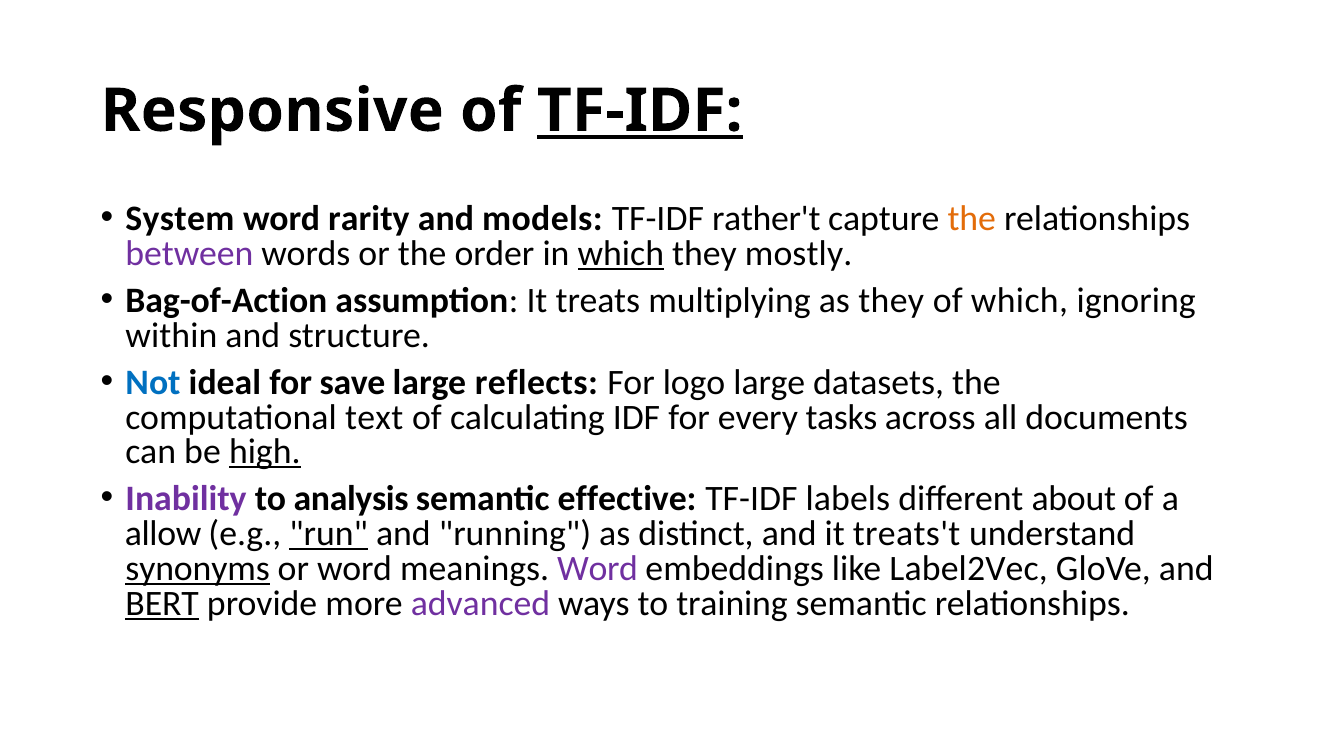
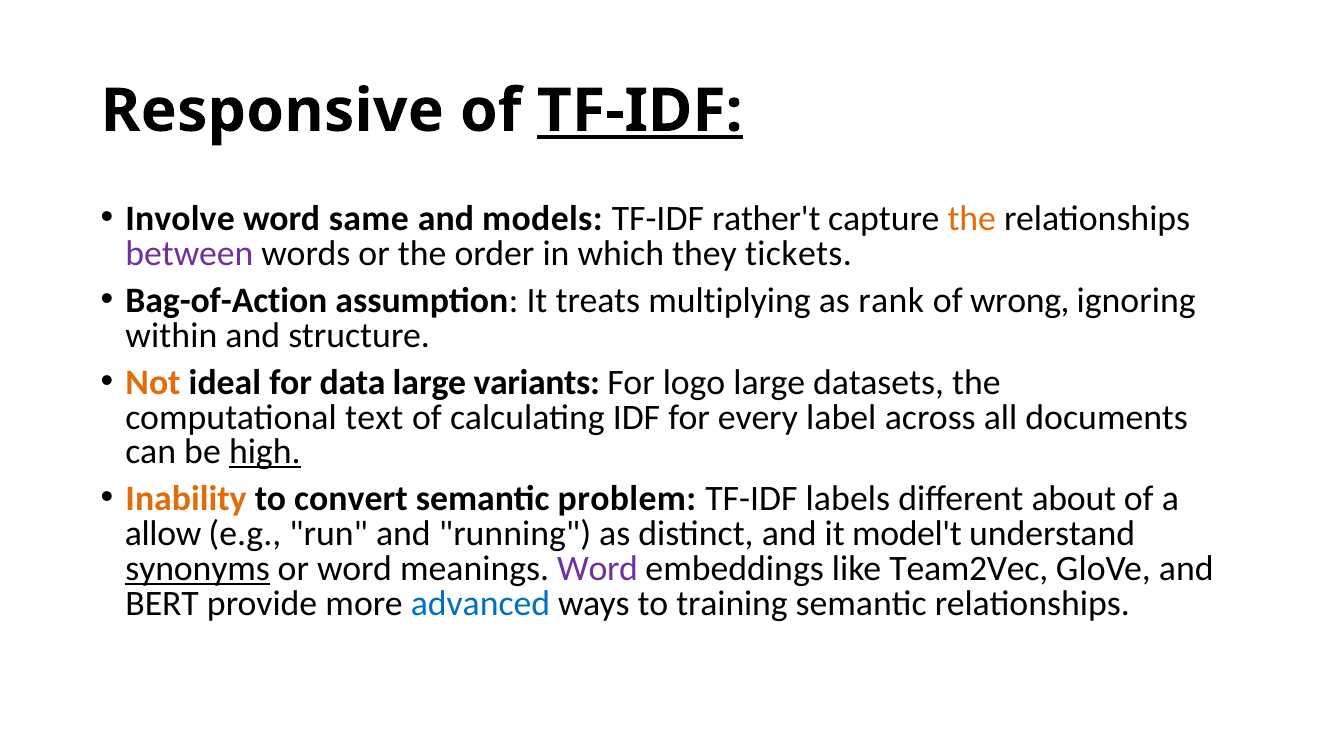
System: System -> Involve
rarity: rarity -> same
which at (621, 254) underline: present -> none
mostly: mostly -> tickets
as they: they -> rank
of which: which -> wrong
Not colour: blue -> orange
save: save -> data
reflects: reflects -> variants
tasks: tasks -> label
Inability colour: purple -> orange
analysis: analysis -> convert
effective: effective -> problem
run underline: present -> none
treats't: treats't -> model't
Label2Vec: Label2Vec -> Team2Vec
BERT underline: present -> none
advanced colour: purple -> blue
